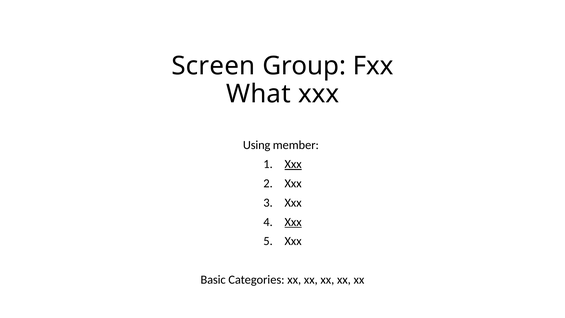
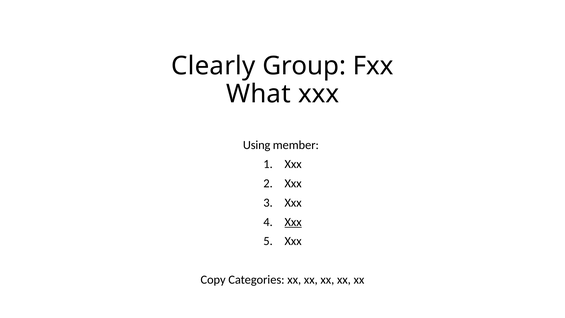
Screen: Screen -> Clearly
Xxx at (293, 164) underline: present -> none
Basic: Basic -> Copy
